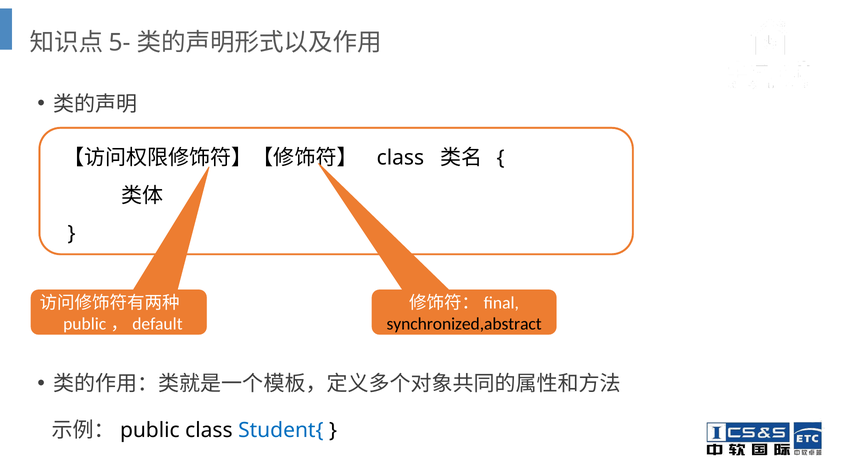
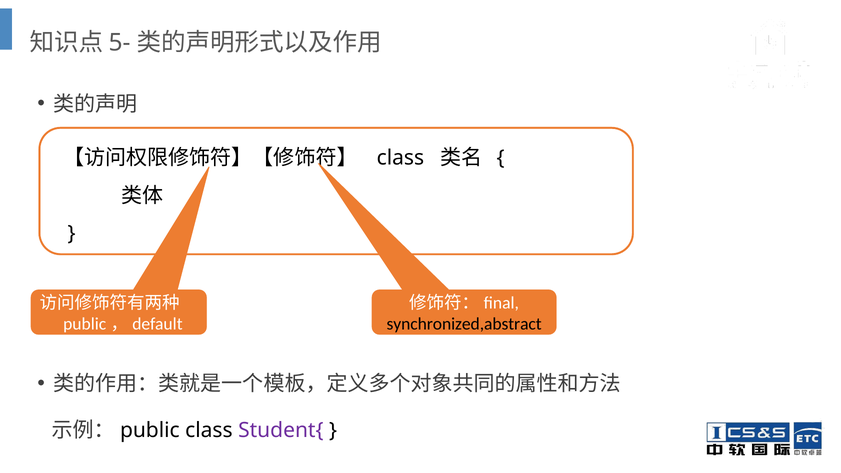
Student{ colour: blue -> purple
